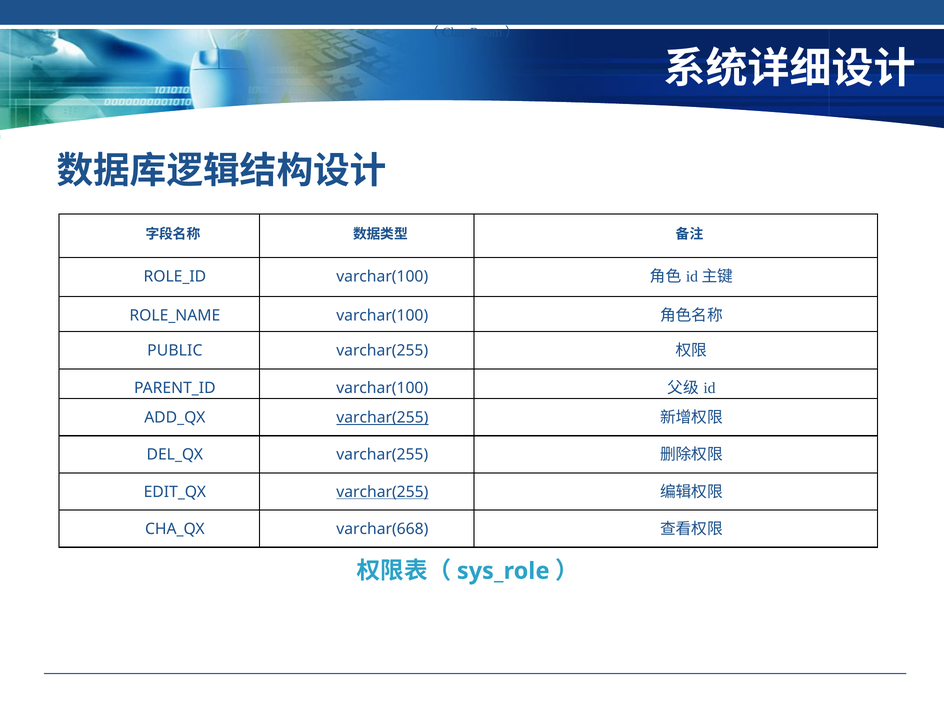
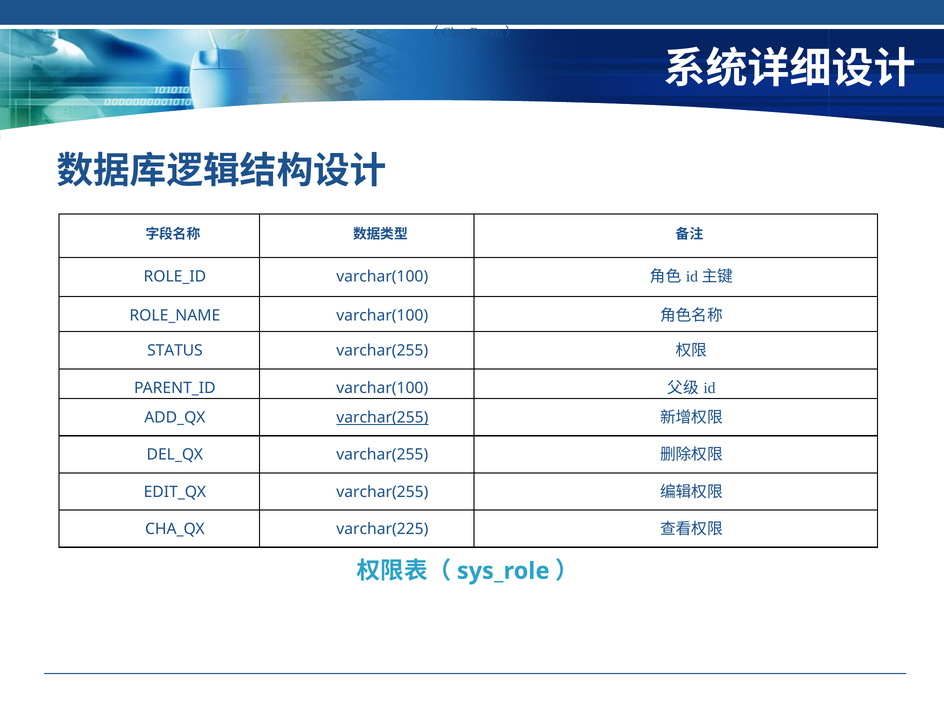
PUBLIC: PUBLIC -> STATUS
varchar(255 at (382, 492) underline: present -> none
varchar(668: varchar(668 -> varchar(225
